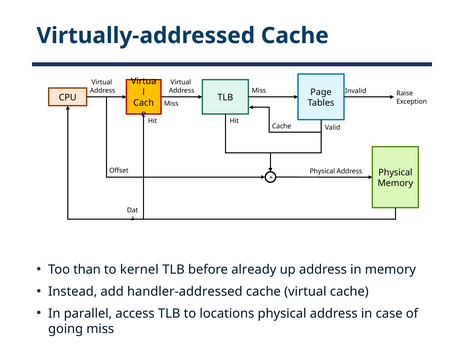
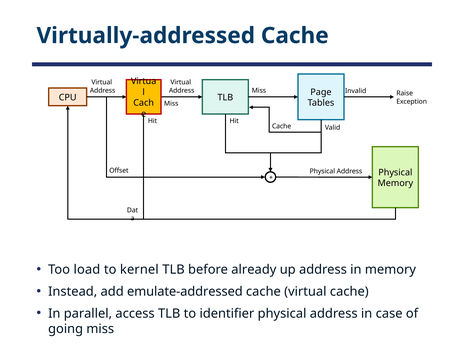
than: than -> load
handler-addressed: handler-addressed -> emulate-addressed
locations: locations -> identifier
